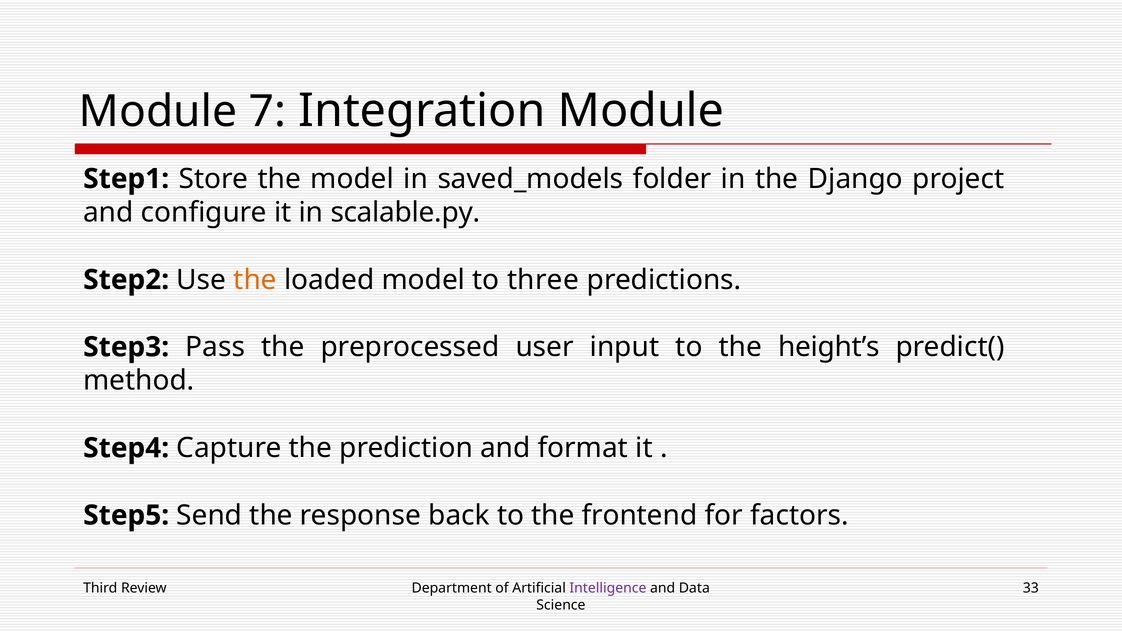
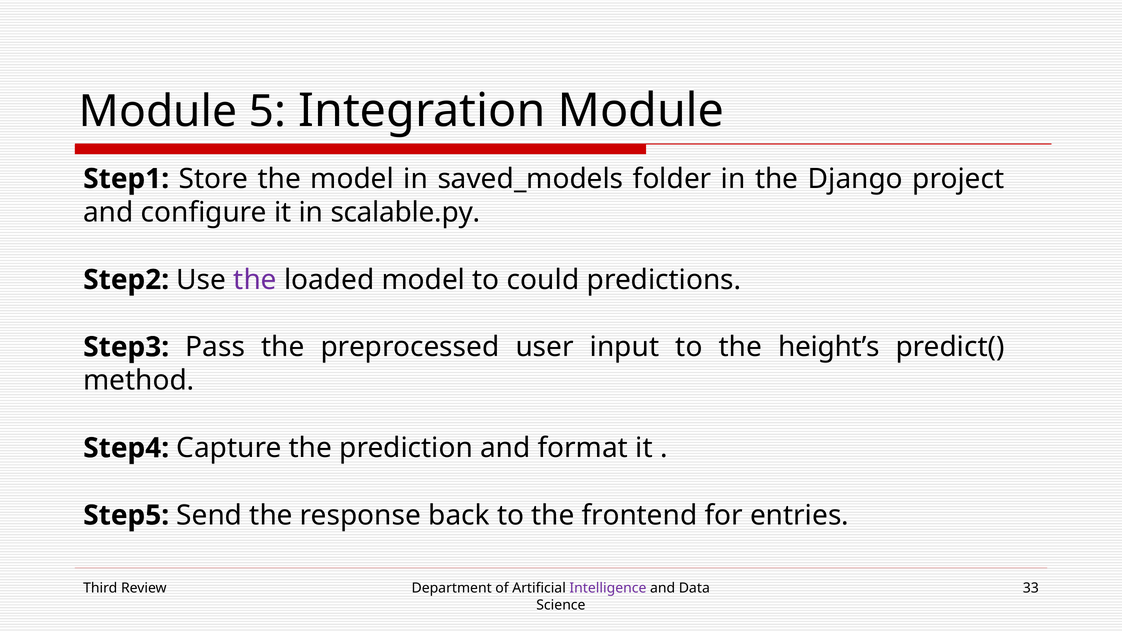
7: 7 -> 5
the at (255, 280) colour: orange -> purple
three: three -> could
factors: factors -> entries
